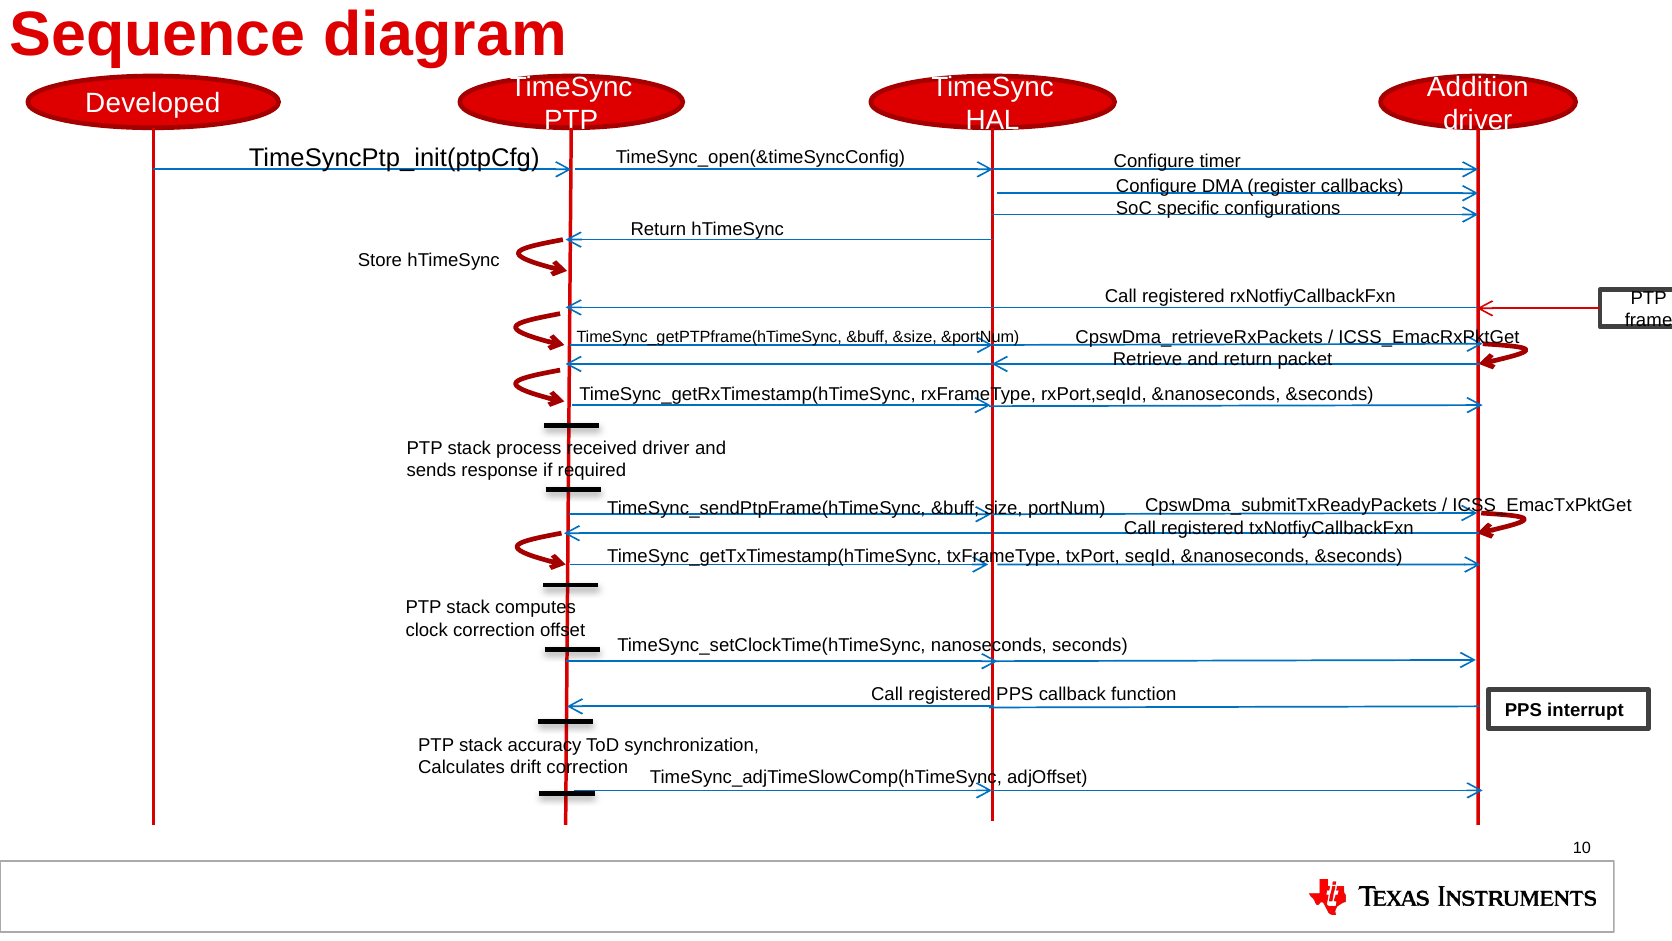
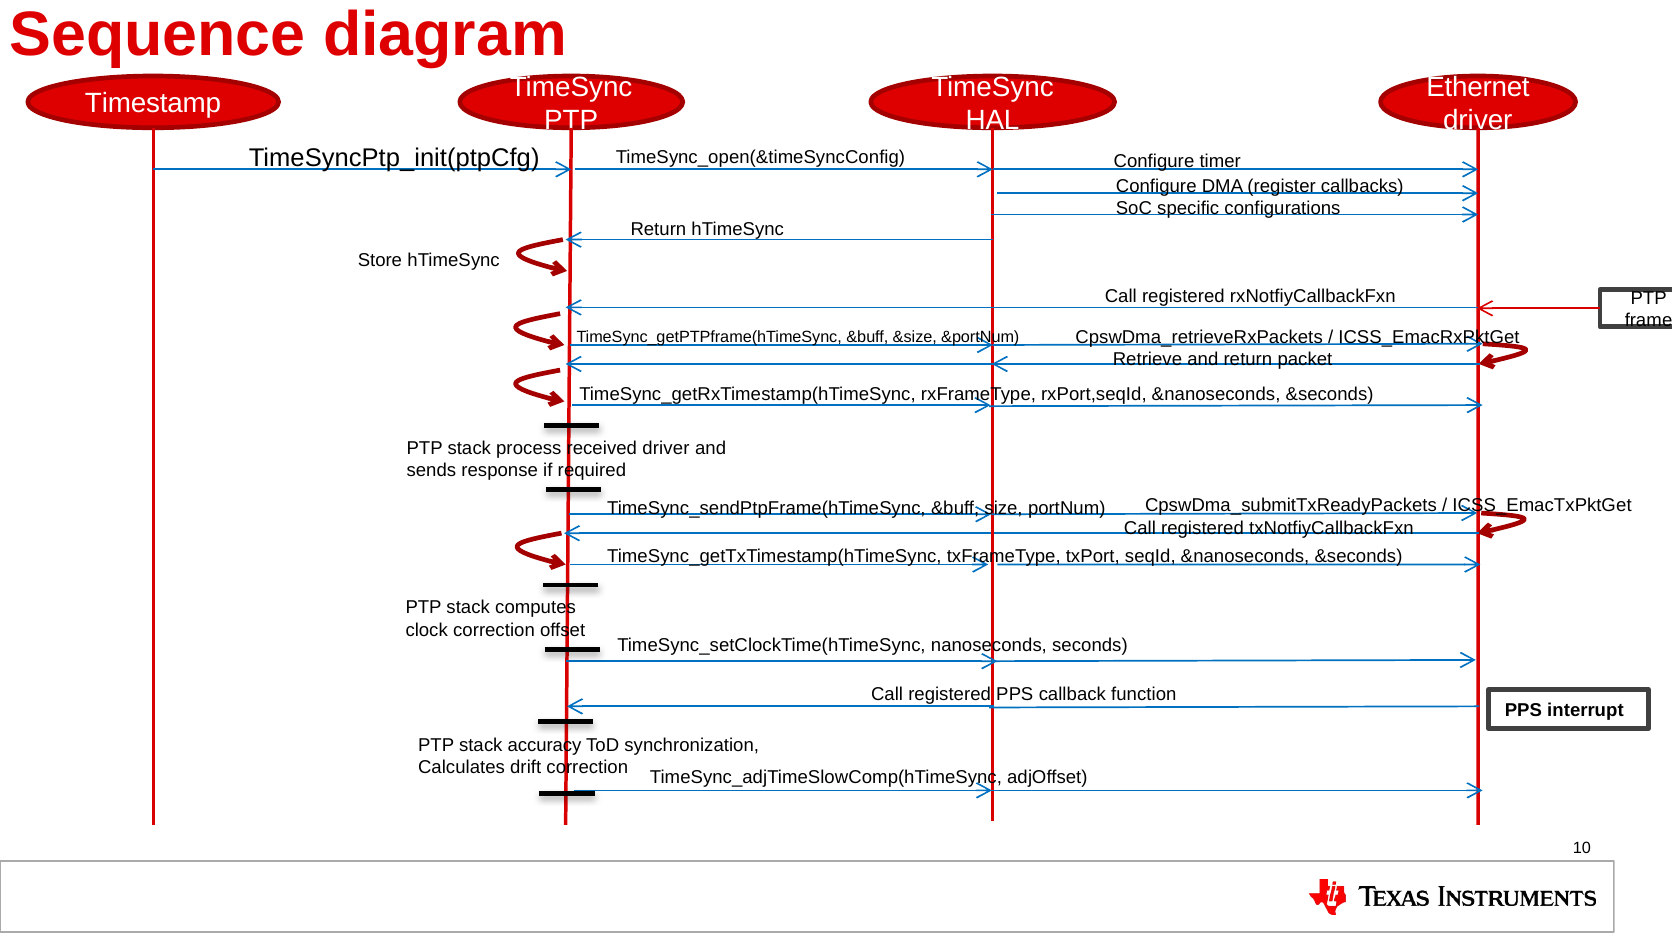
Addition: Addition -> Ethernet
Developed: Developed -> Timestamp
